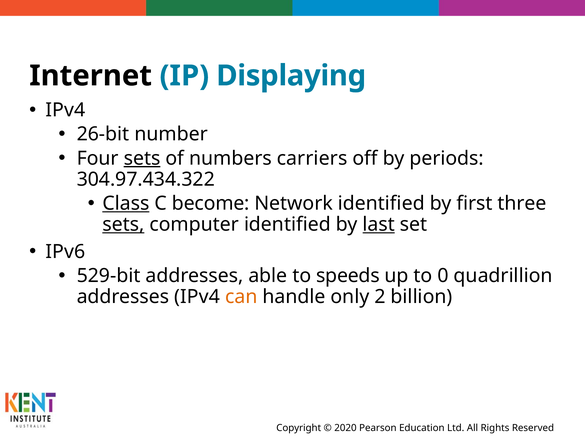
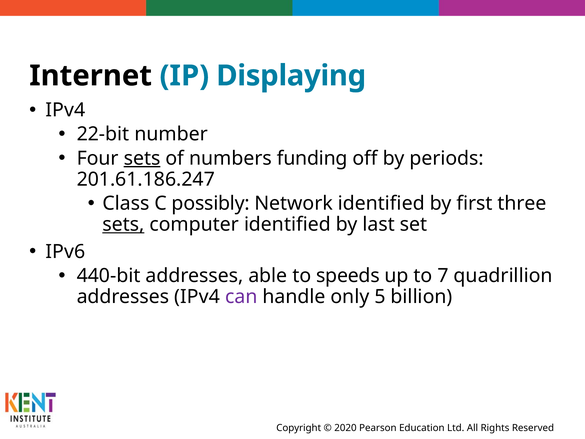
26-bit: 26-bit -> 22-bit
carriers: carriers -> funding
304.97.434.322: 304.97.434.322 -> 201.61.186.247
Class underline: present -> none
become: become -> possibly
last underline: present -> none
529-bit: 529-bit -> 440-bit
0: 0 -> 7
can colour: orange -> purple
2: 2 -> 5
